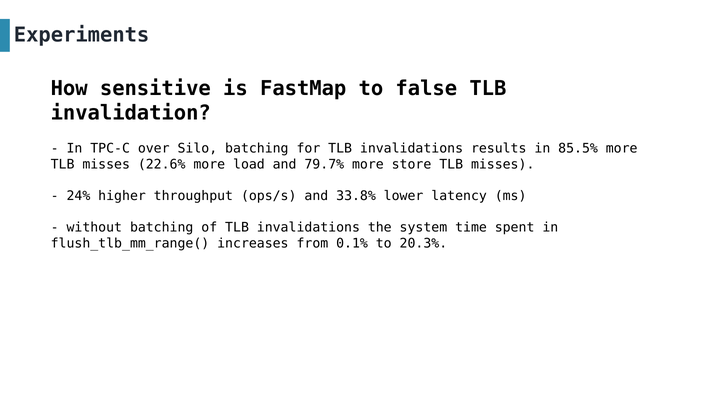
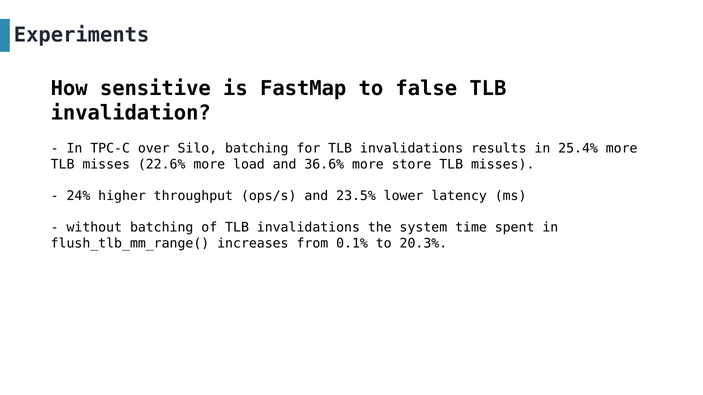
85.5%: 85.5% -> 25.4%
79.7%: 79.7% -> 36.6%
33.8%: 33.8% -> 23.5%
